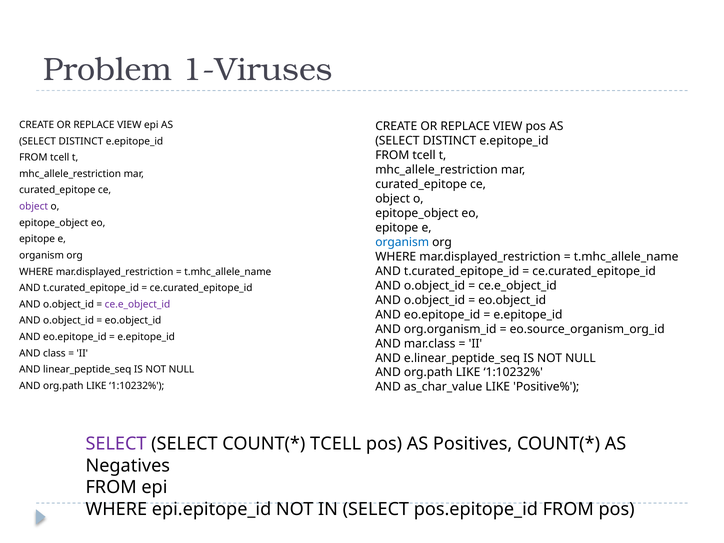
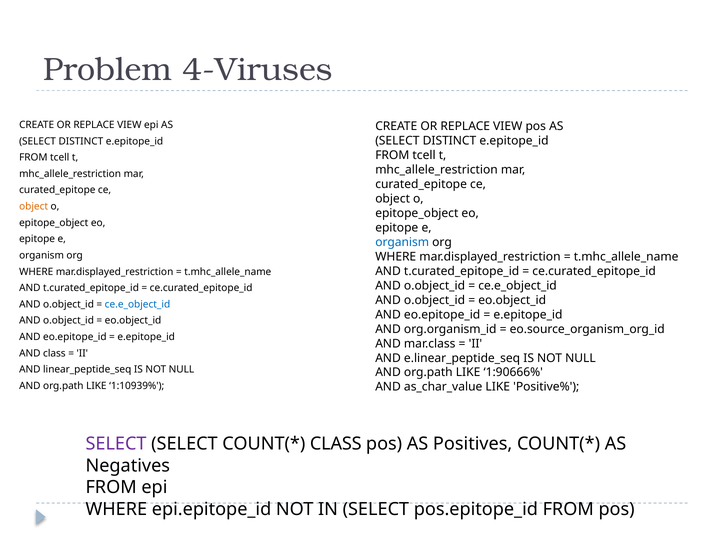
1-Viruses: 1-Viruses -> 4-Viruses
object at (34, 206) colour: purple -> orange
ce.e_object_id at (137, 304) colour: purple -> blue
1:10232% at (513, 373): 1:10232% -> 1:90666%
1:10232% at (137, 386): 1:10232% -> 1:10939%
TCELL at (336, 444): TCELL -> CLASS
